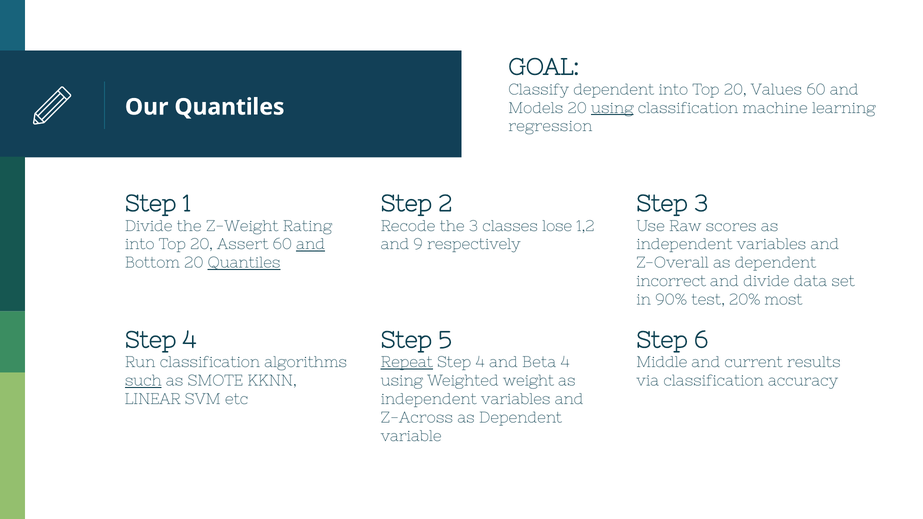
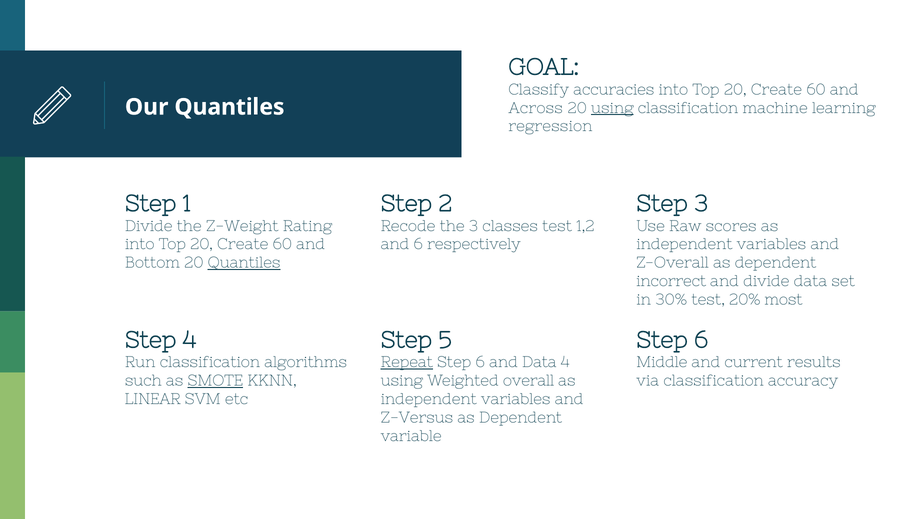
Classify dependent: dependent -> accuracies
Values at (776, 90): Values -> Create
Models: Models -> Across
classes lose: lose -> test
Assert at (243, 245): Assert -> Create
and at (311, 245) underline: present -> none
and 9: 9 -> 6
90%: 90% -> 30%
4 at (480, 363): 4 -> 6
and Beta: Beta -> Data
such underline: present -> none
SMOTE underline: none -> present
weight: weight -> overall
Z-Across: Z-Across -> Z-Versus
